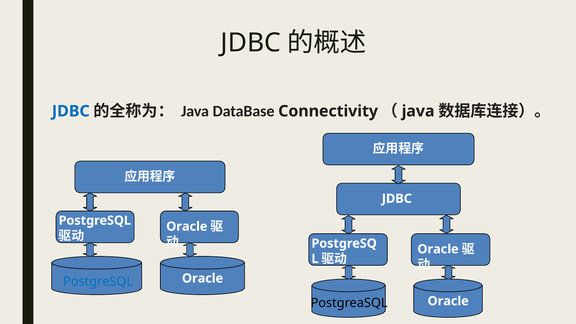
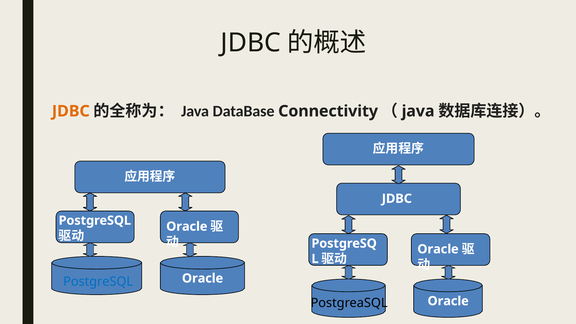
JDBC at (71, 111) colour: blue -> orange
